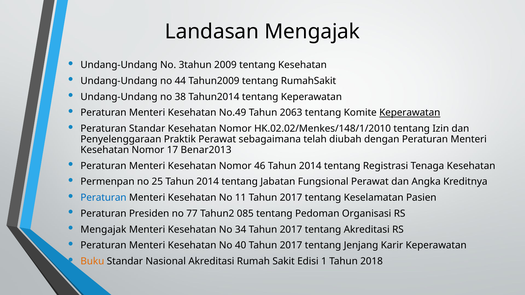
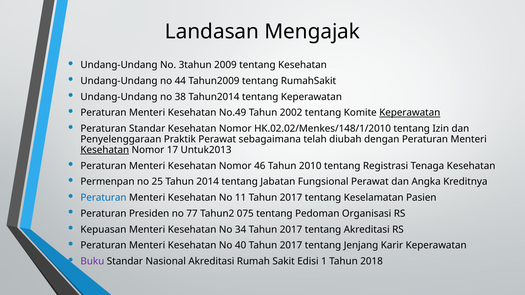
2063: 2063 -> 2002
Kesehatan at (105, 150) underline: none -> present
Benar2013: Benar2013 -> Untuk2013
46 Tahun 2014: 2014 -> 2010
085: 085 -> 075
Mengajak at (103, 230): Mengajak -> Kepuasan
Buku colour: orange -> purple
